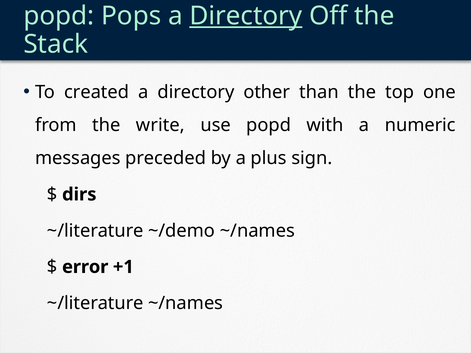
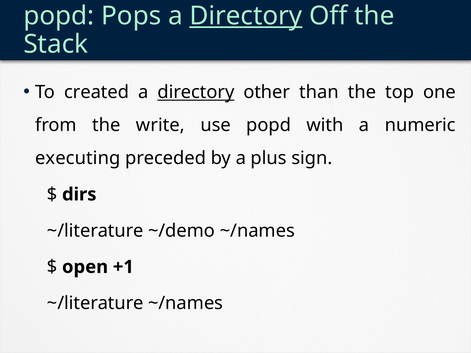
directory at (196, 92) underline: none -> present
messages: messages -> executing
error: error -> open
